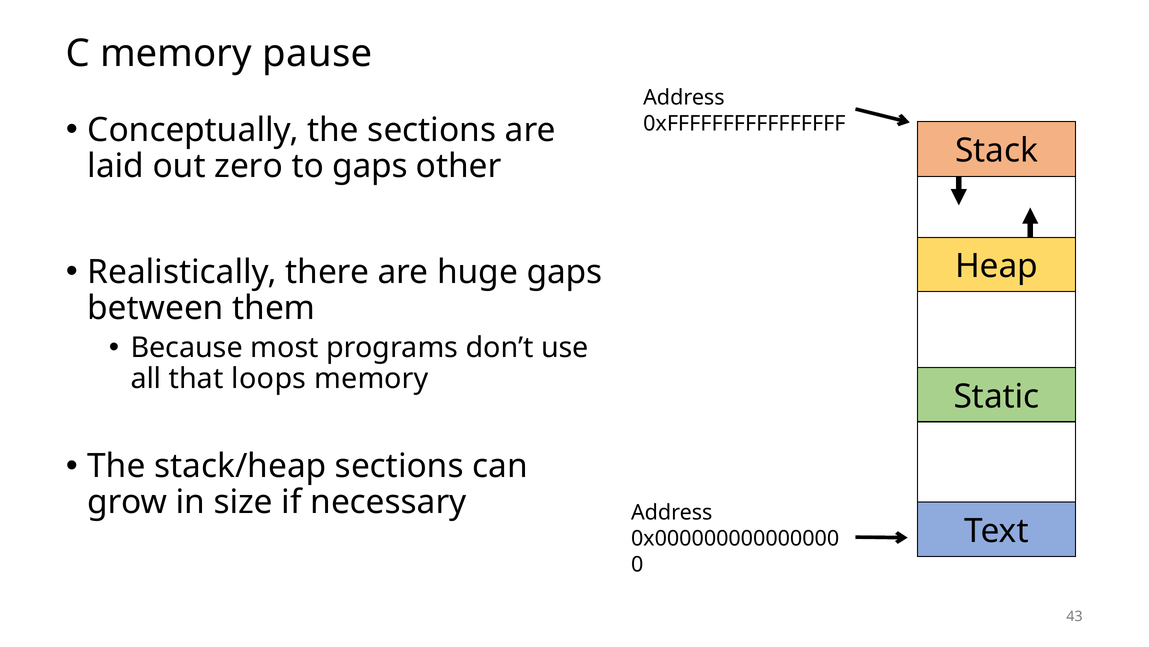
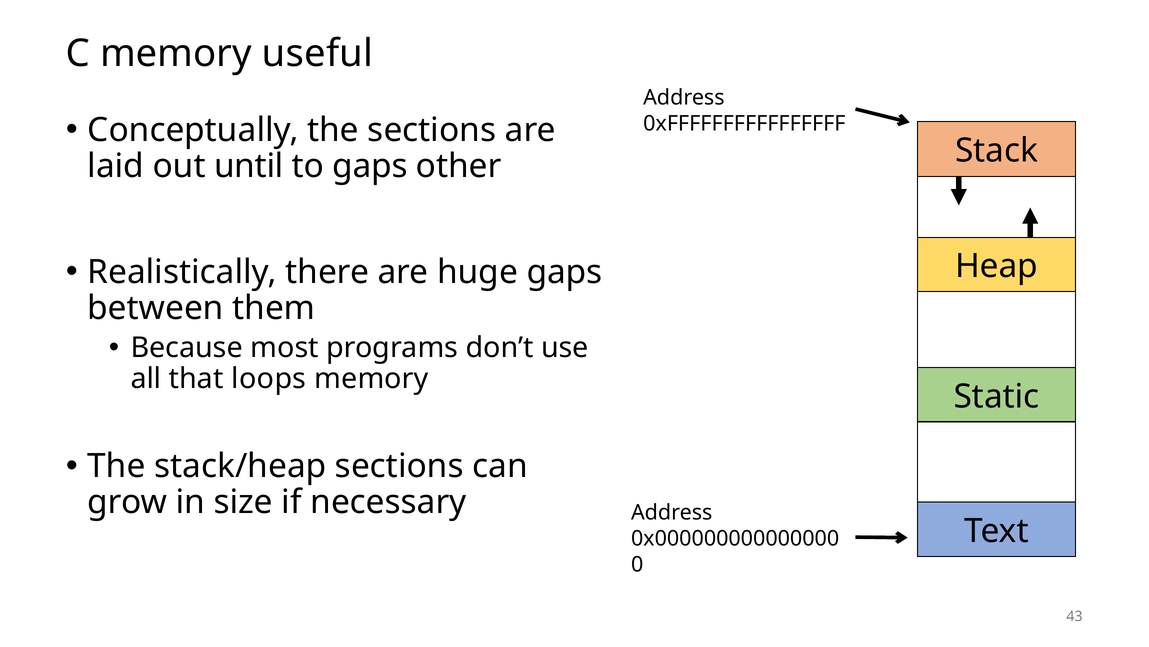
pause: pause -> useful
zero: zero -> until
